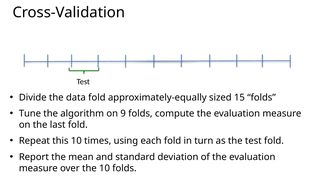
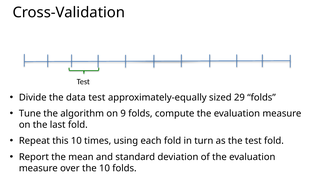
data fold: fold -> test
15: 15 -> 29
